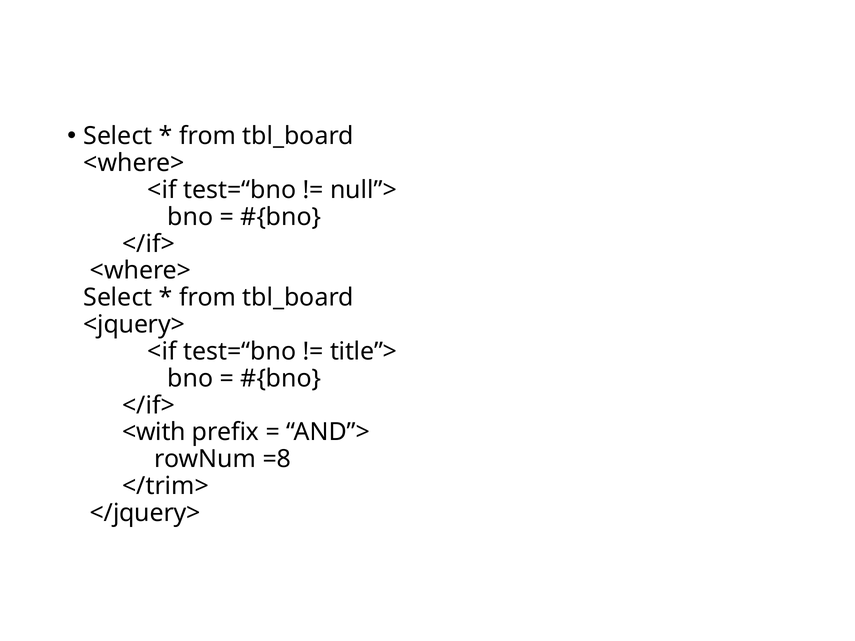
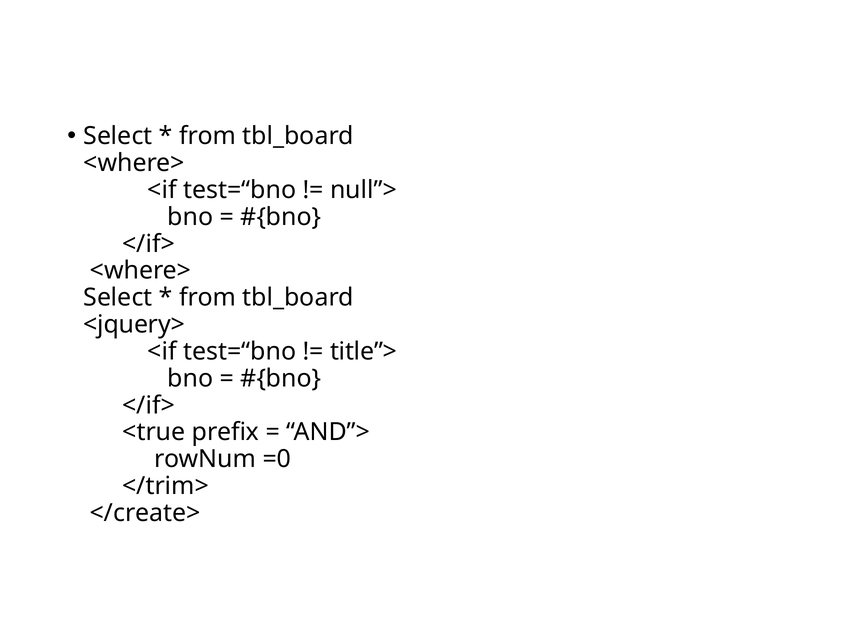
<with: <with -> <true
=8: =8 -> =0
</jquery>: </jquery> -> </create>
